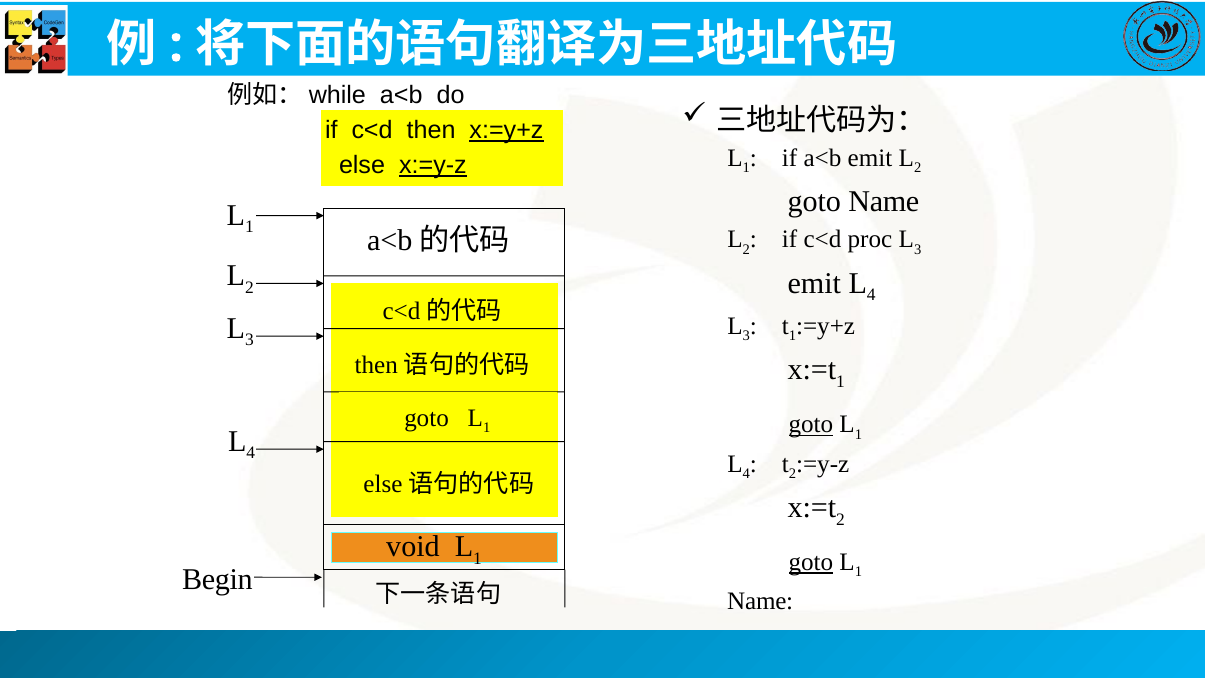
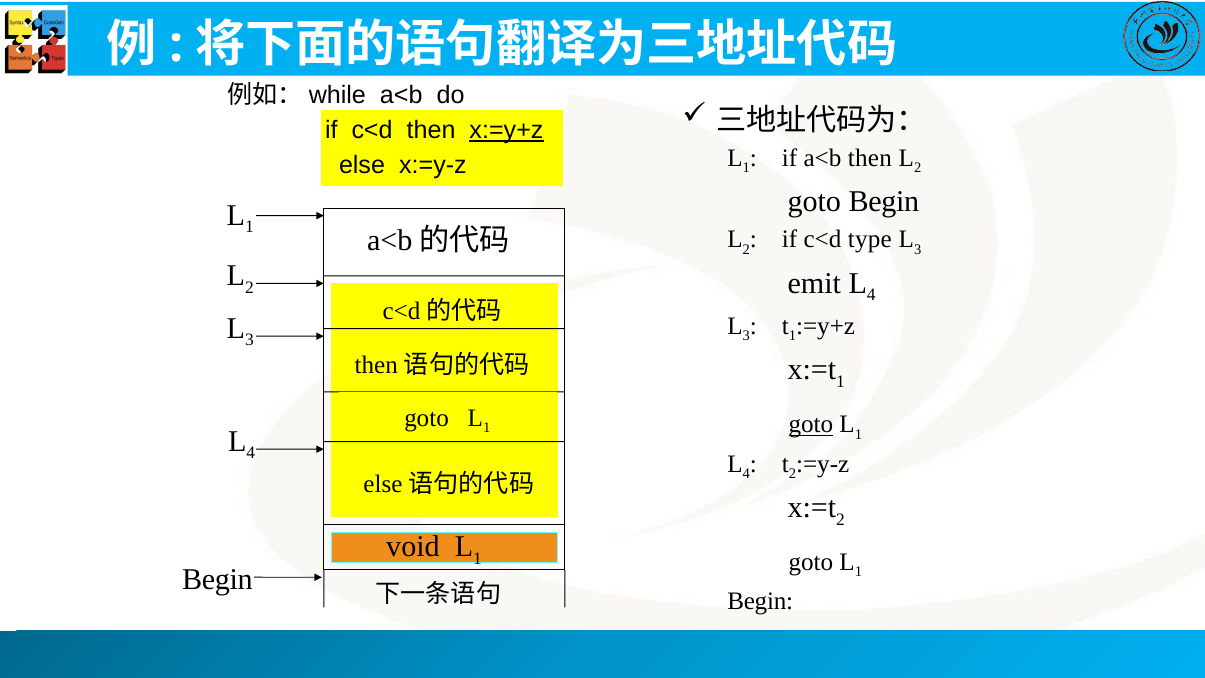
a<b emit: emit -> then
x:=y-z underline: present -> none
goto Name: Name -> Begin
proc: proc -> type
goto at (811, 562) underline: present -> none
Name at (760, 602): Name -> Begin
